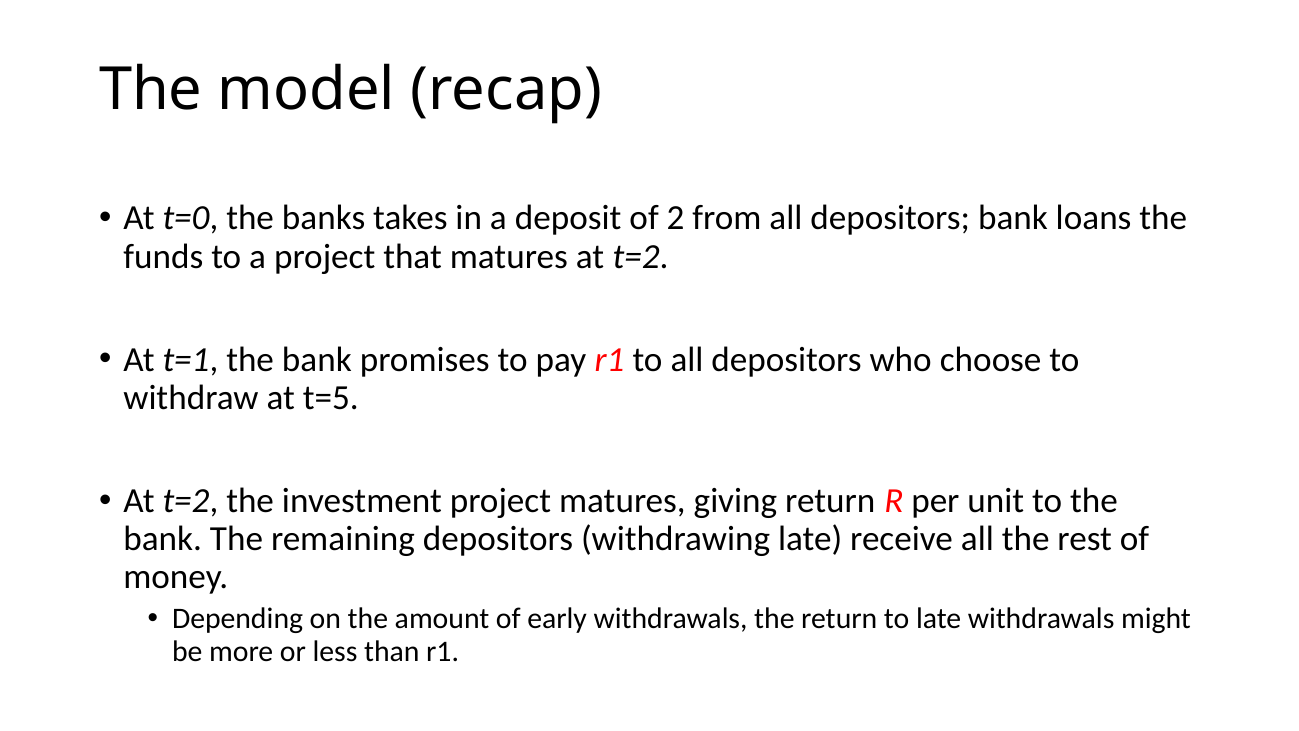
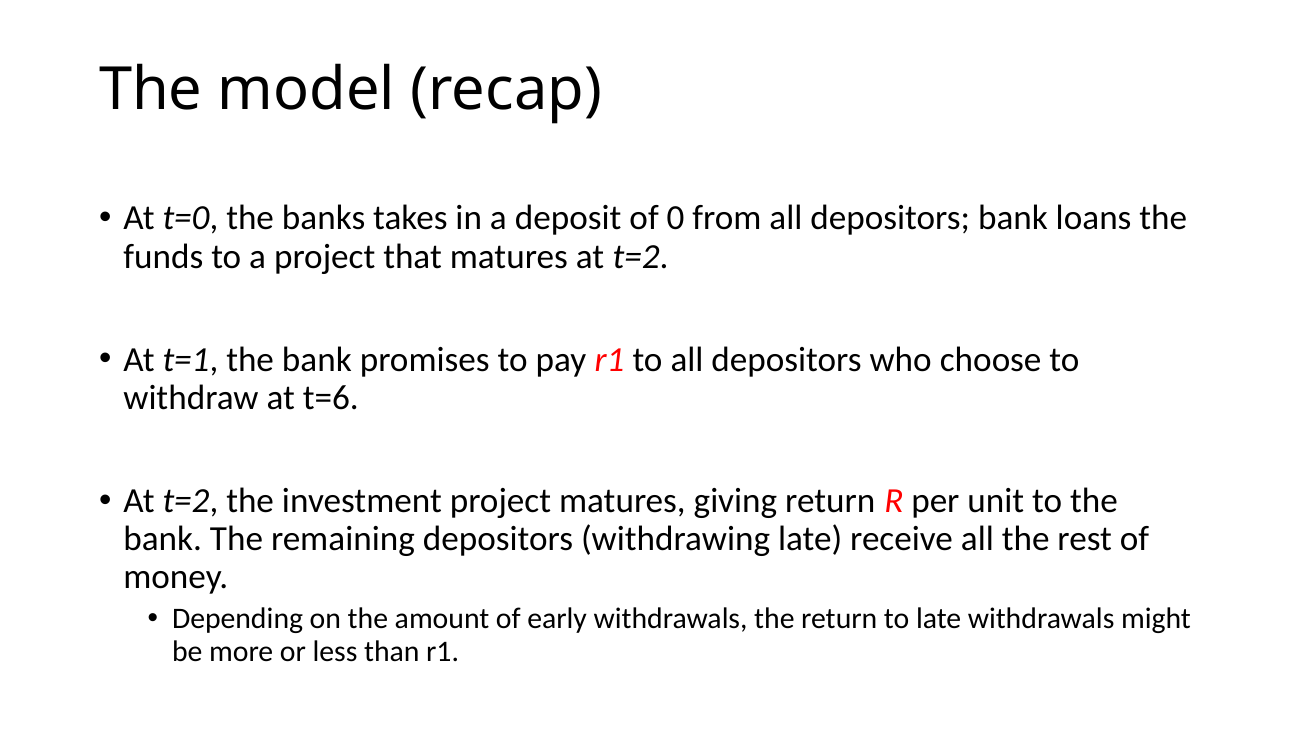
2: 2 -> 0
t=5: t=5 -> t=6
